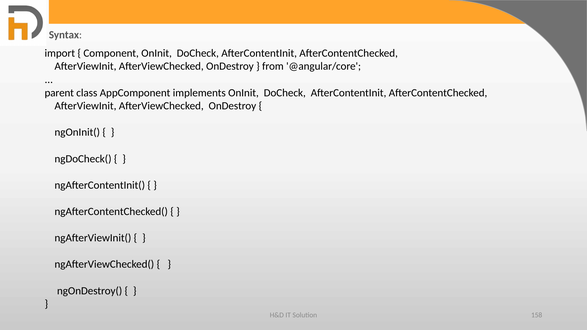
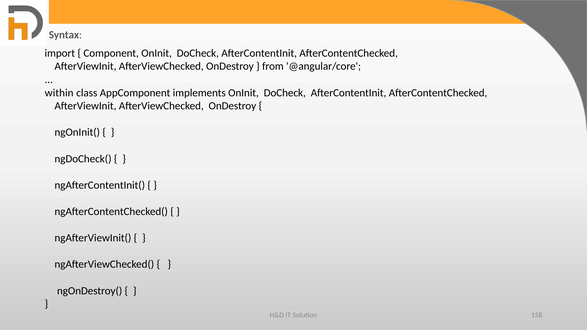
parent: parent -> within
